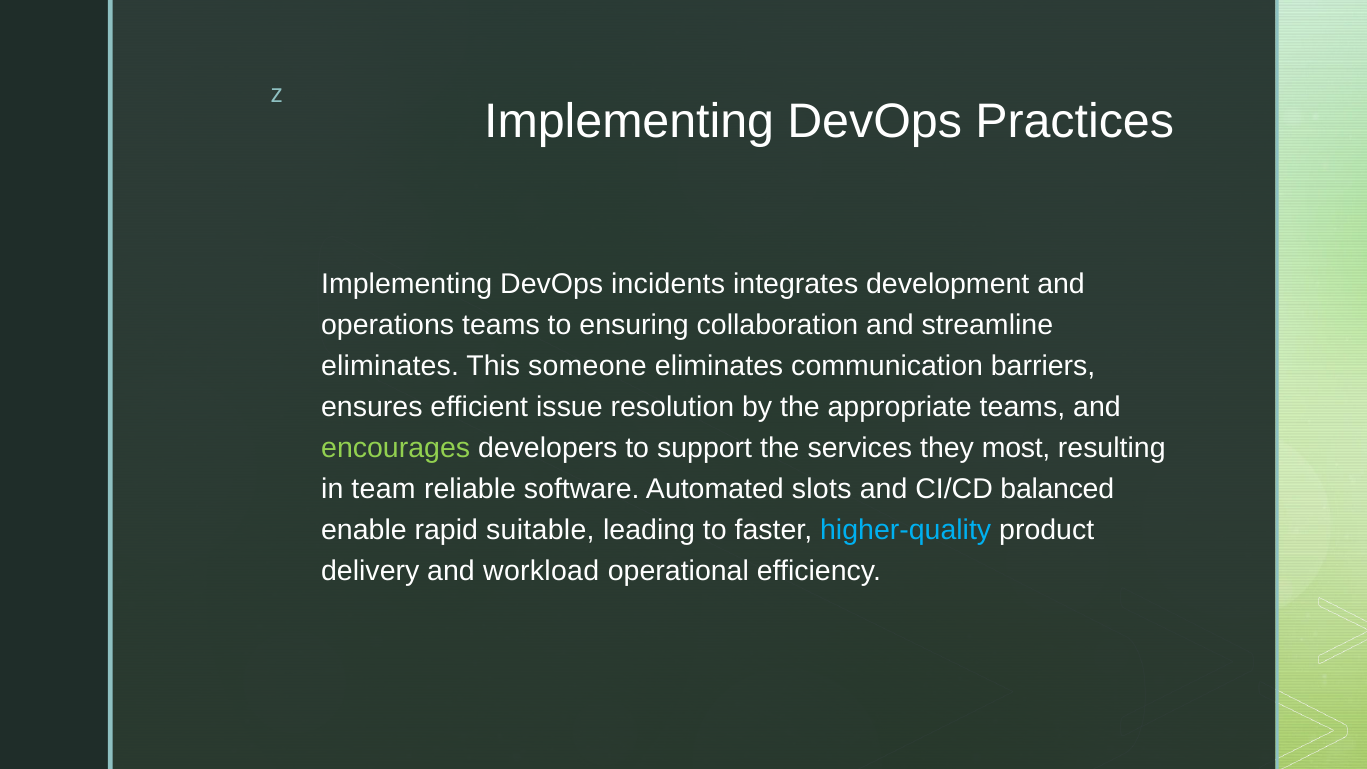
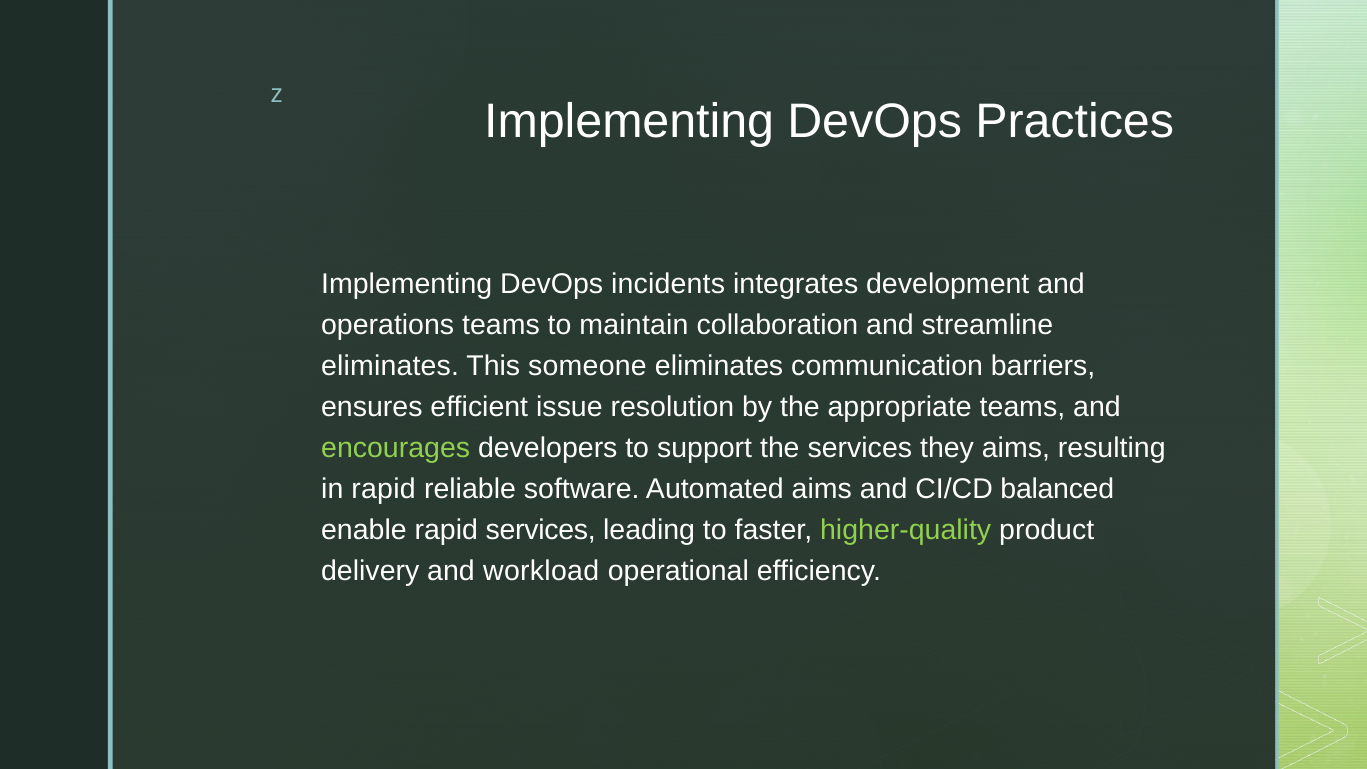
ensuring: ensuring -> maintain
they most: most -> aims
in team: team -> rapid
Automated slots: slots -> aims
rapid suitable: suitable -> services
higher-quality colour: light blue -> light green
